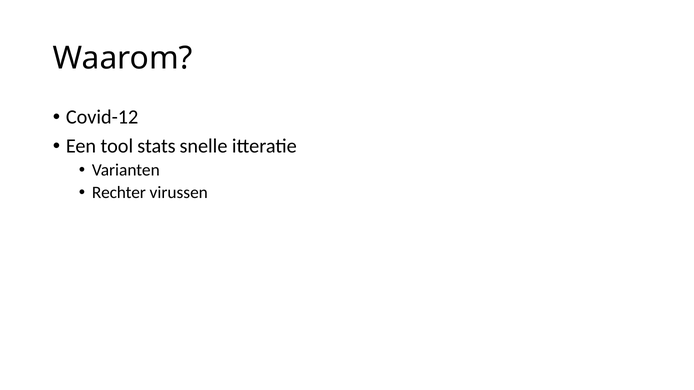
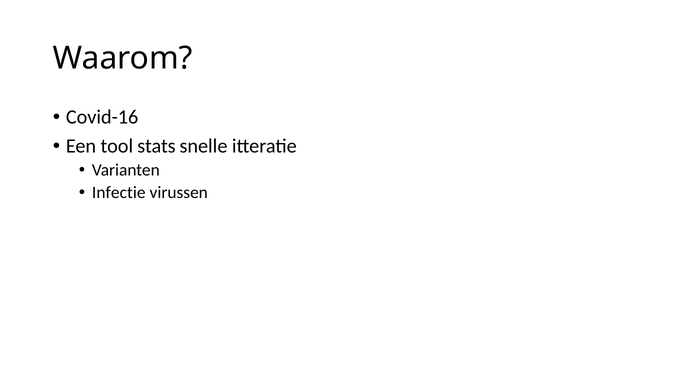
Covid-12: Covid-12 -> Covid-16
Rechter: Rechter -> Infectie
